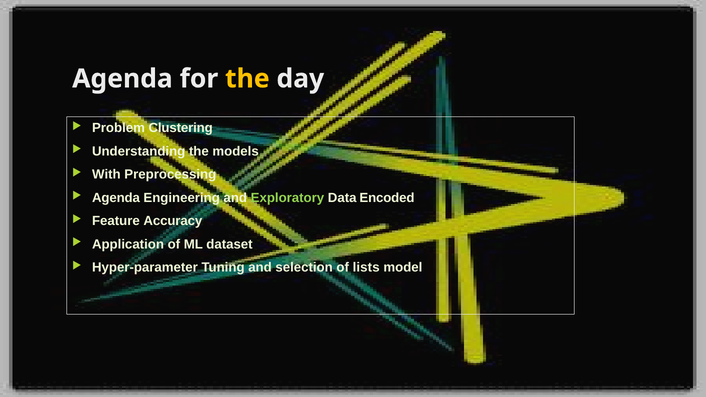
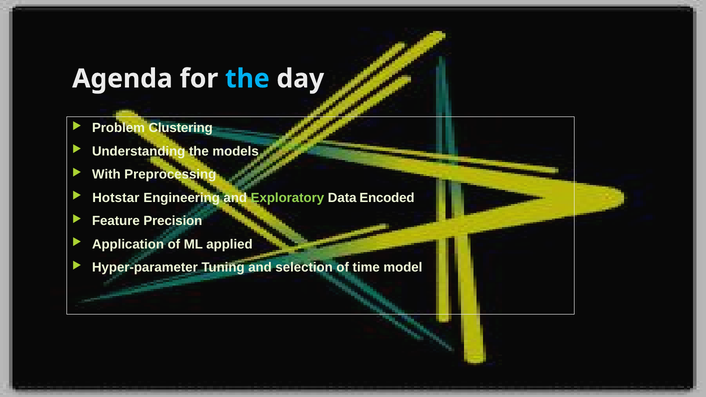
the at (247, 79) colour: yellow -> light blue
Agenda at (116, 198): Agenda -> Hotstar
Accuracy: Accuracy -> Precision
dataset: dataset -> applied
lists: lists -> time
